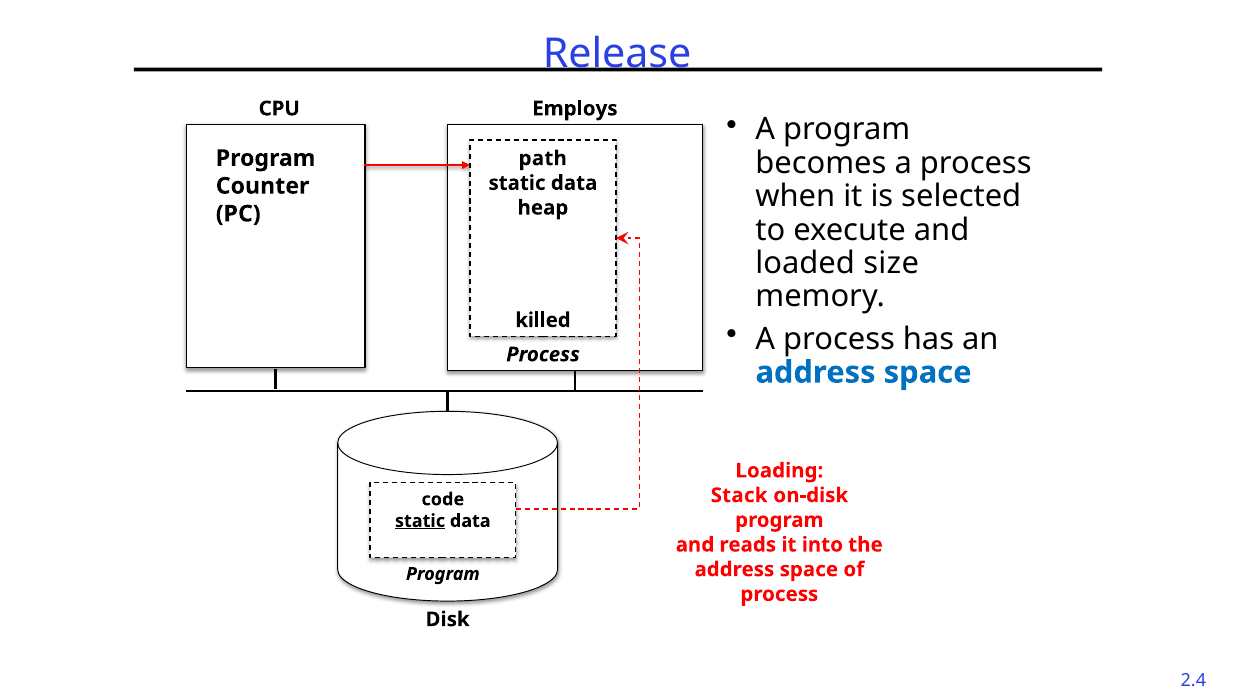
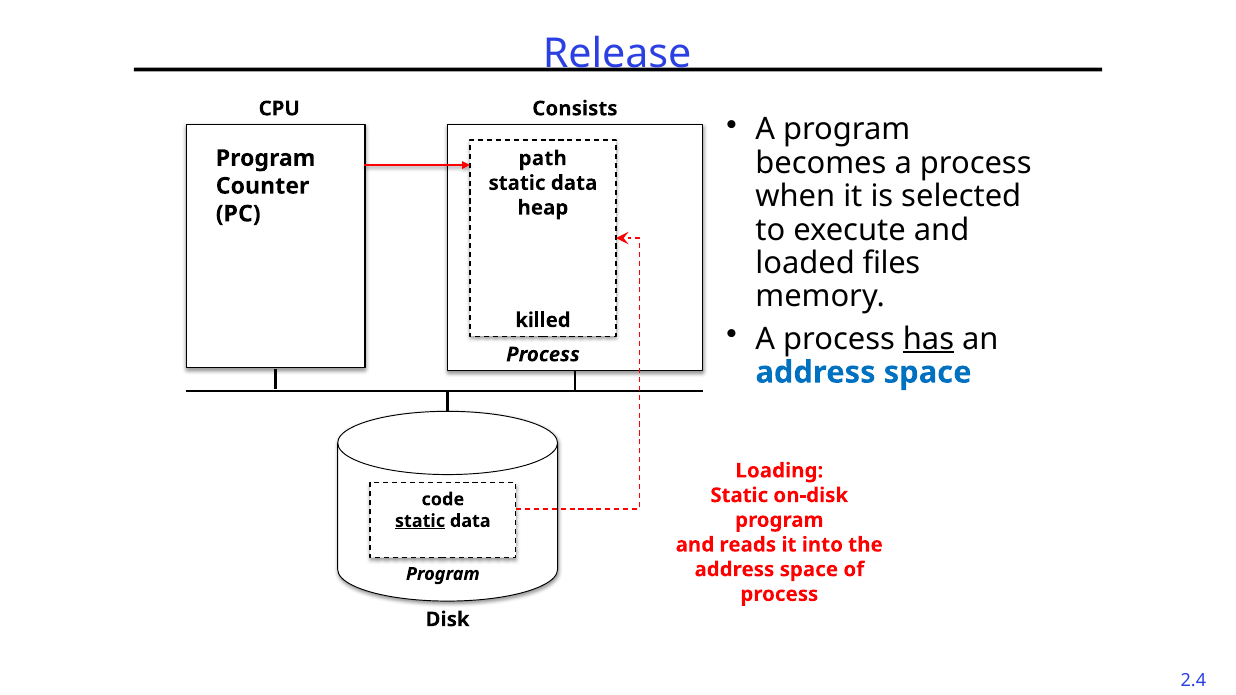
Employs: Employs -> Consists
size: size -> files
has underline: none -> present
Stack at (739, 496): Stack -> Static
